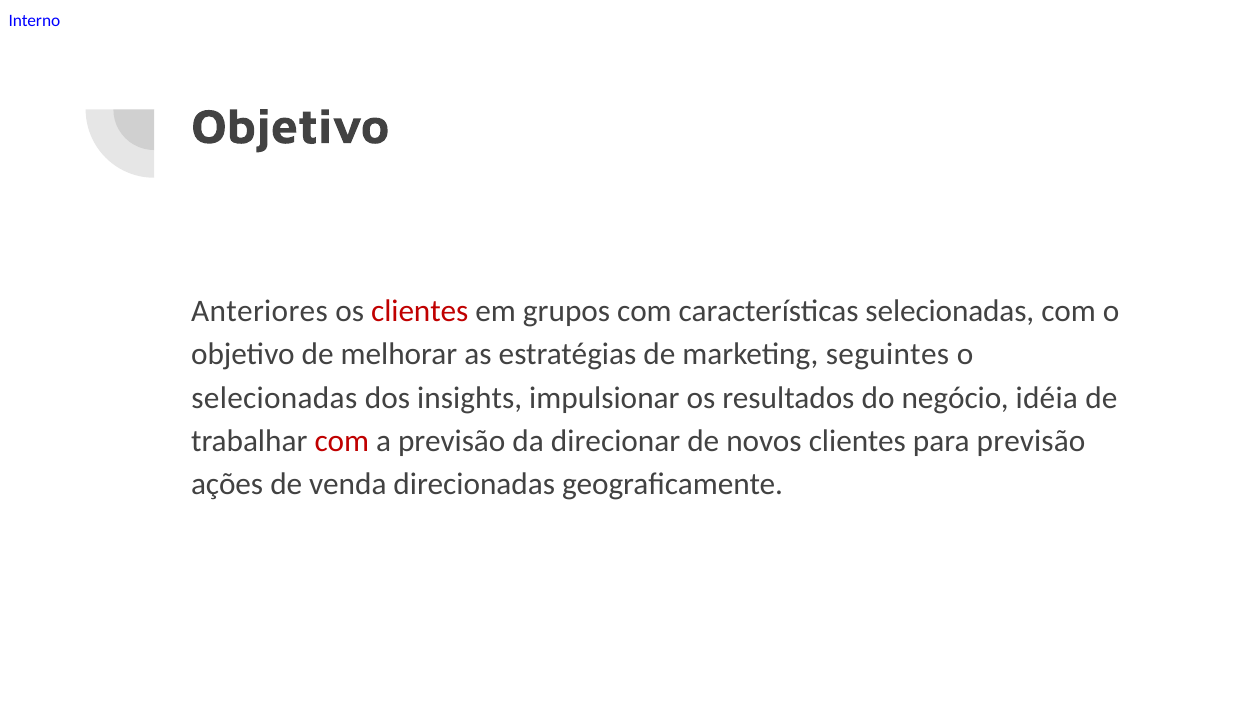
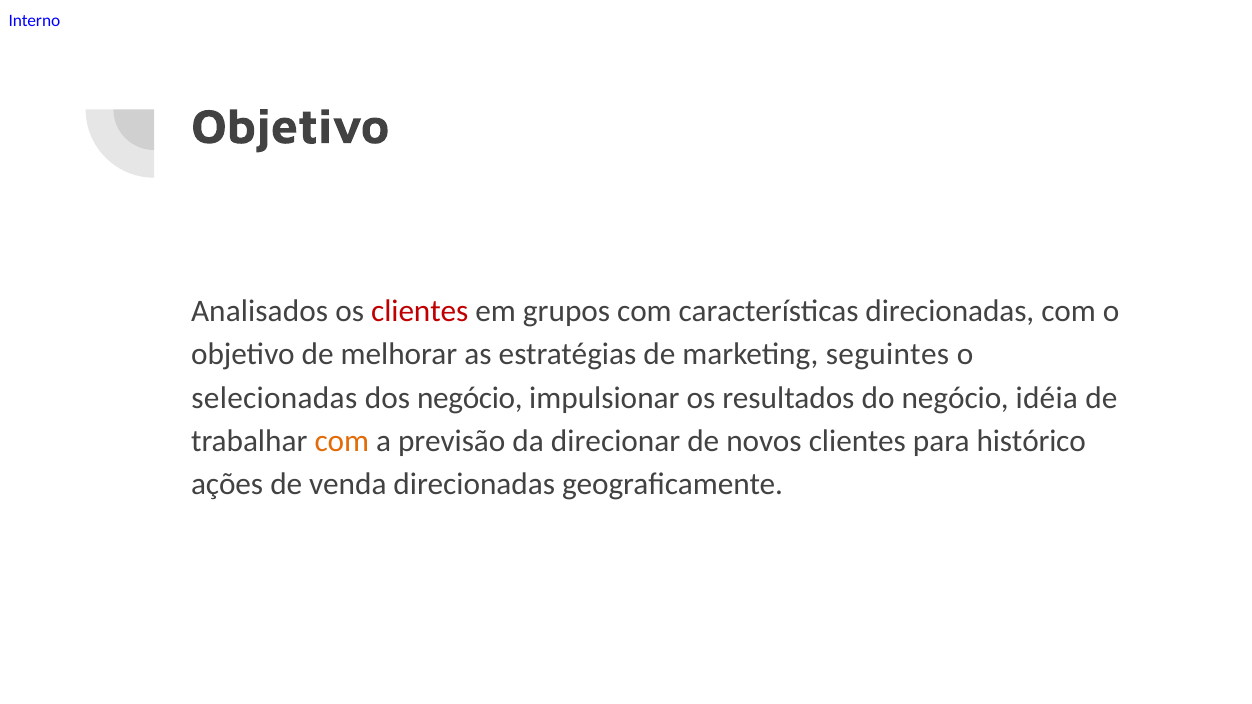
Anteriores: Anteriores -> Analisados
características selecionadas: selecionadas -> direcionadas
dos insights: insights -> negócio
com at (342, 441) colour: red -> orange
para previsão: previsão -> histórico
